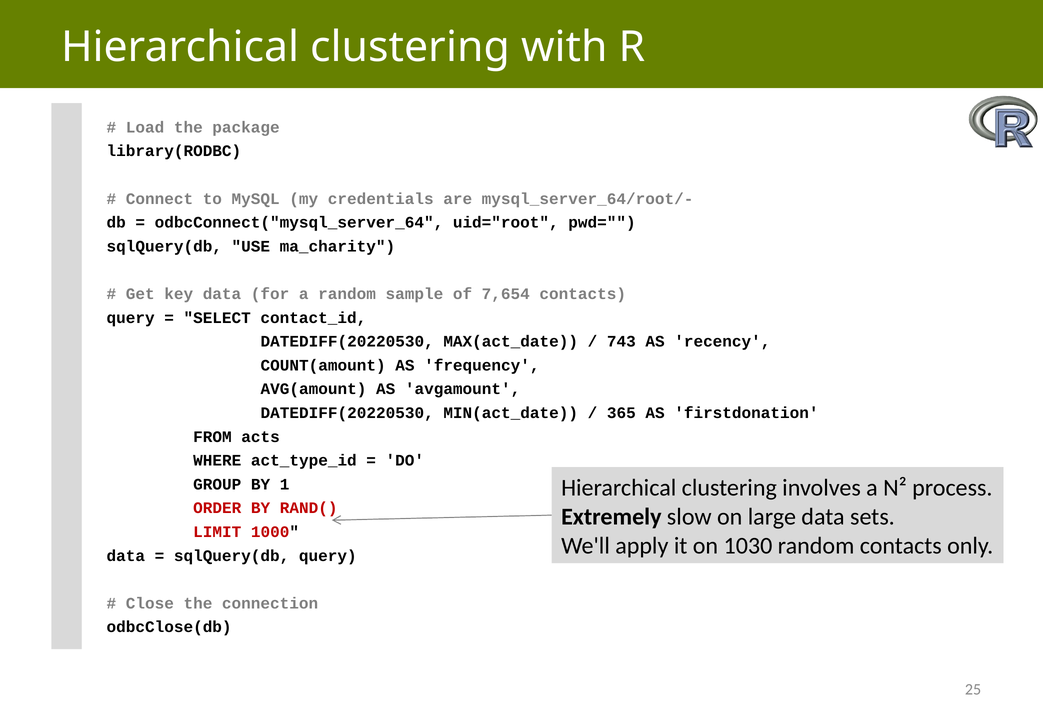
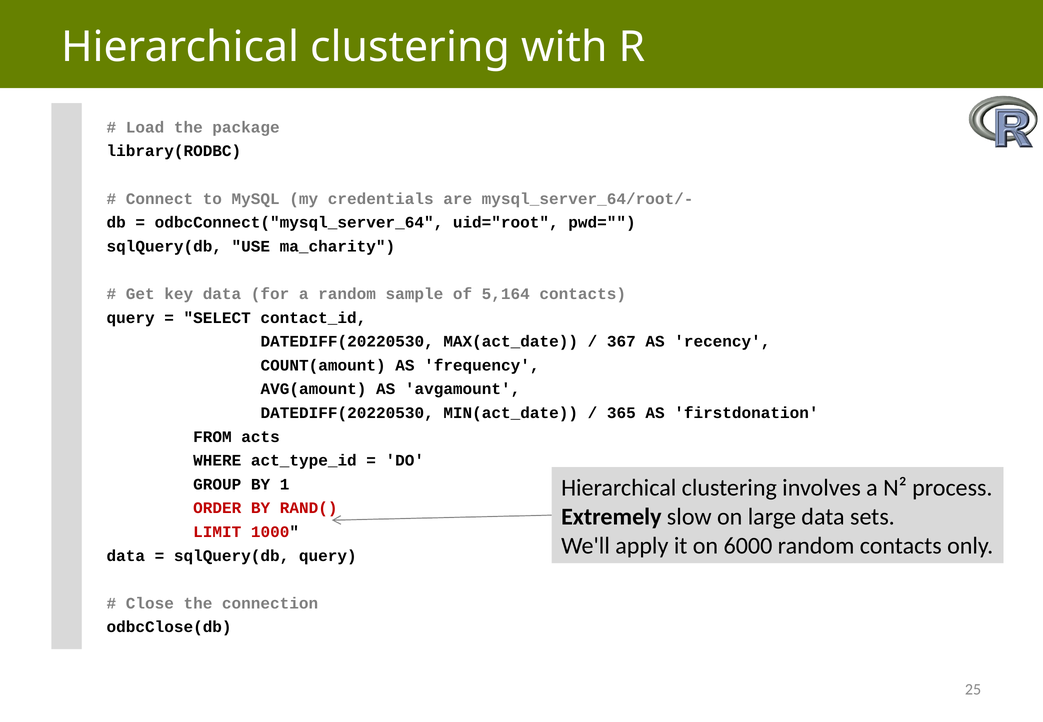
7,654: 7,654 -> 5,164
743: 743 -> 367
1030: 1030 -> 6000
